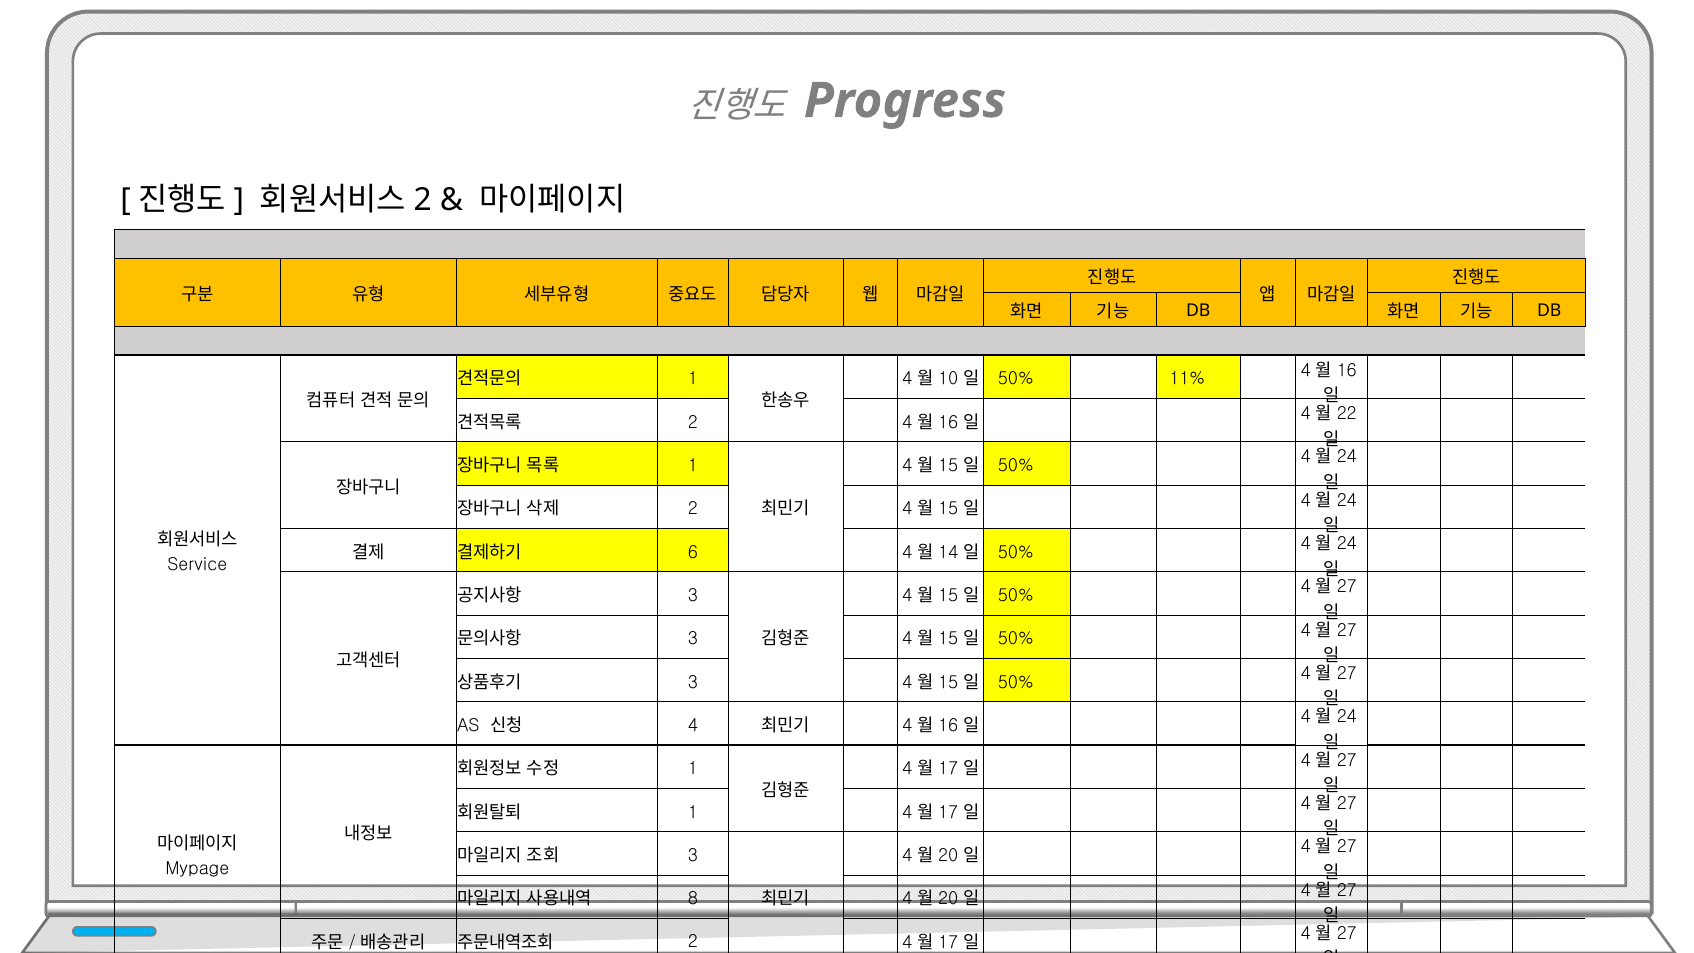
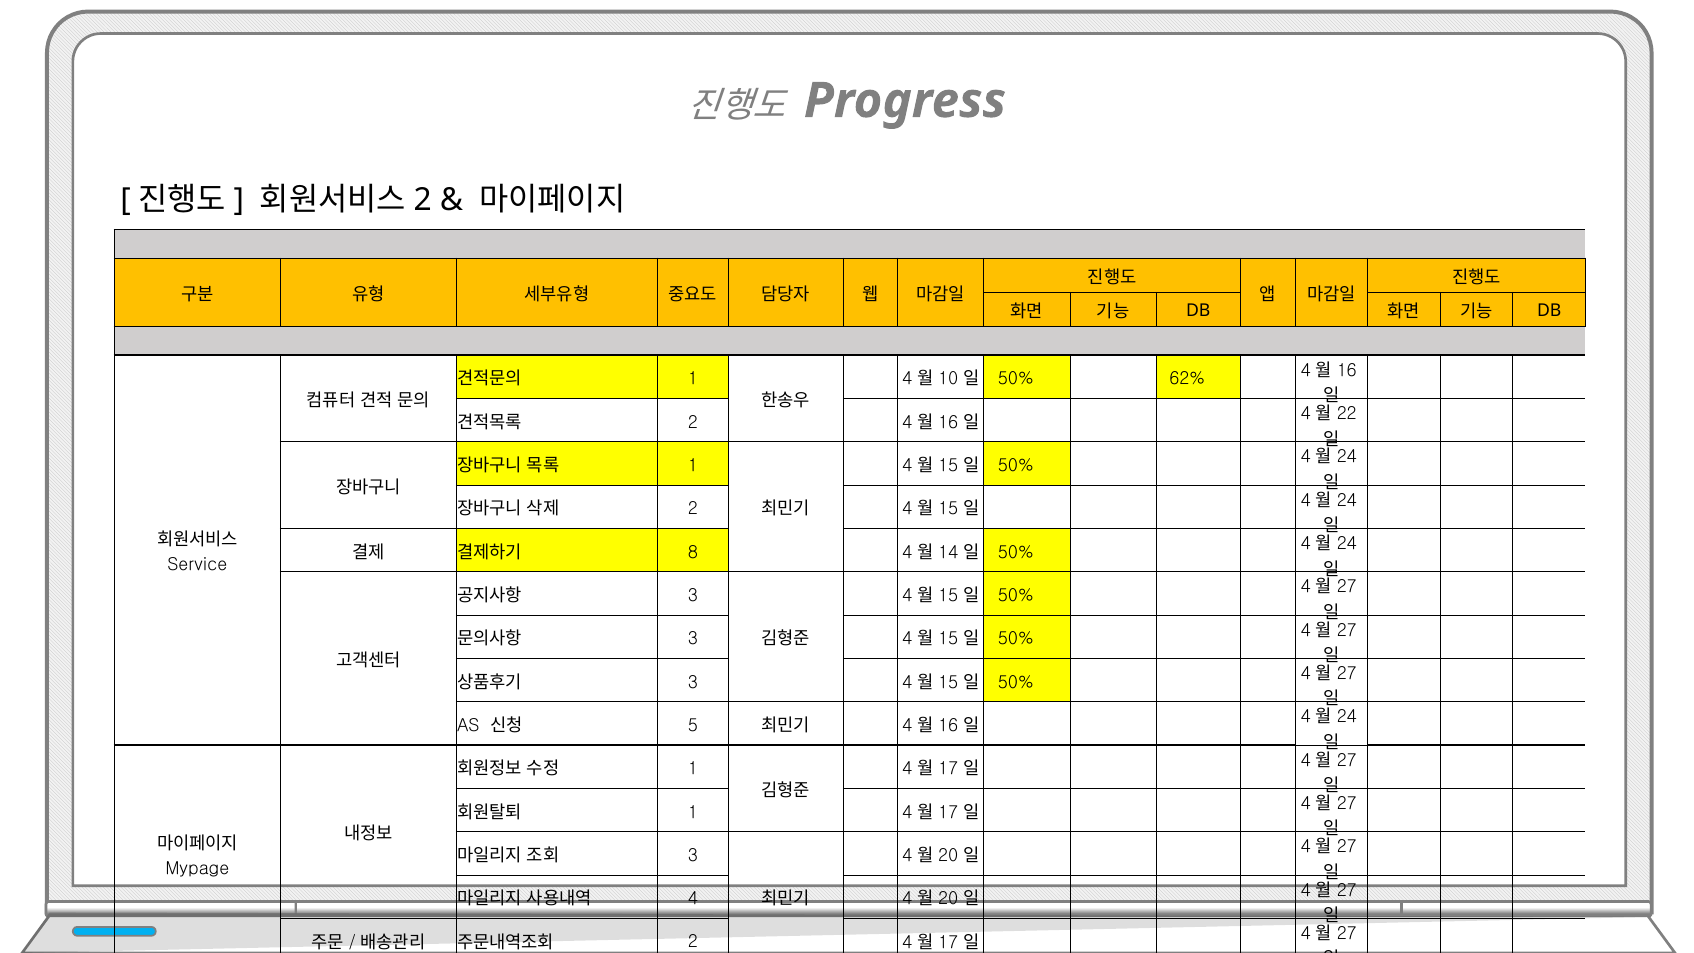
11%: 11% -> 62%
6: 6 -> 8
4 at (693, 725): 4 -> 5
8 at (693, 899): 8 -> 4
